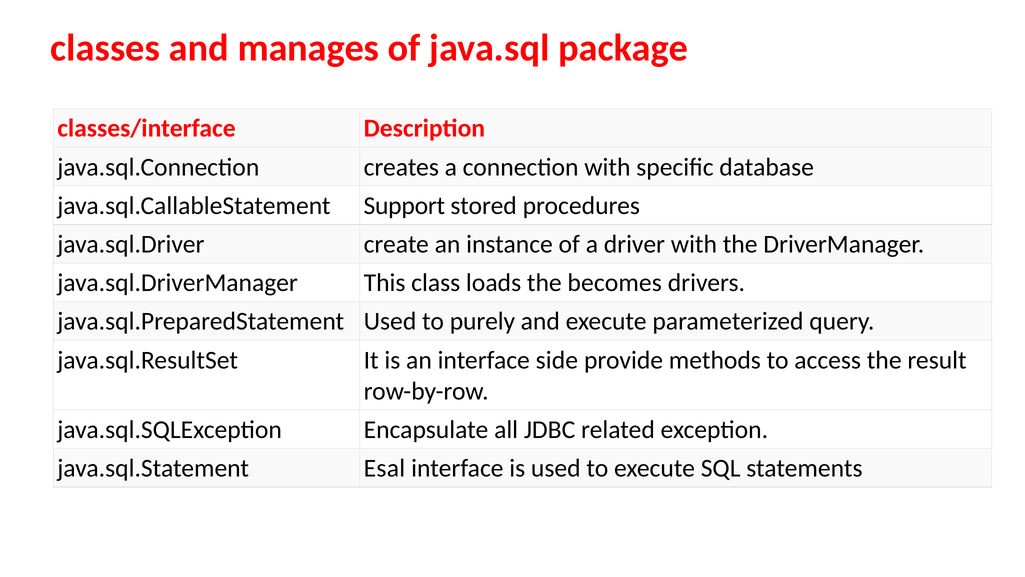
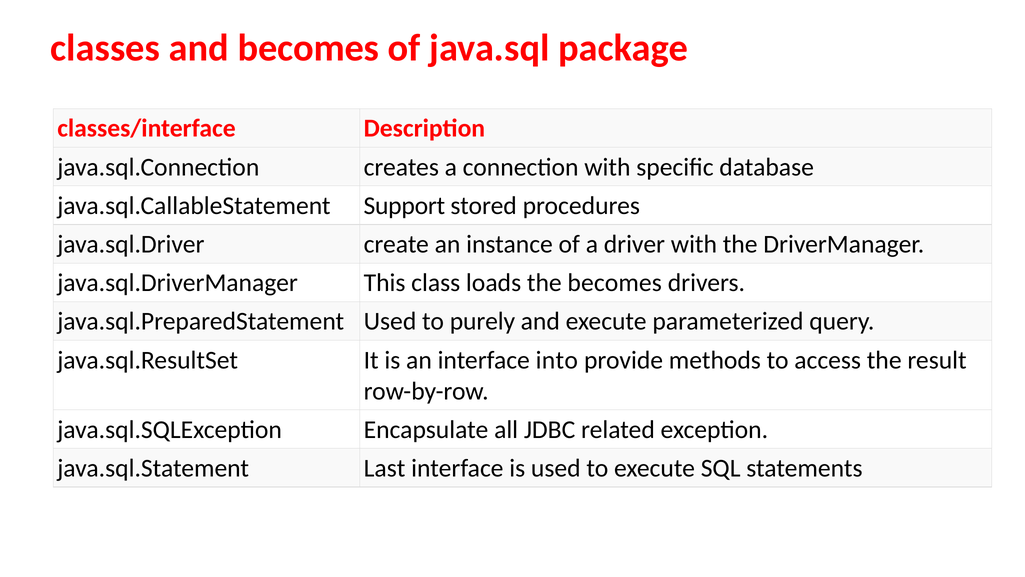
and manages: manages -> becomes
side: side -> into
Esal: Esal -> Last
